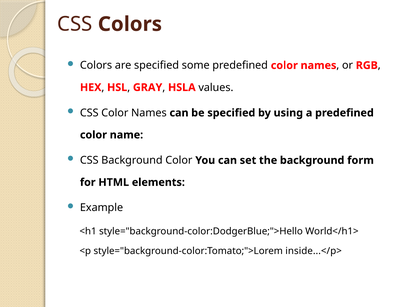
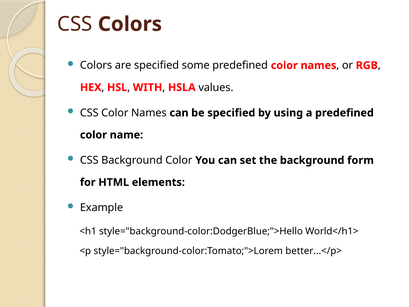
GRAY: GRAY -> WITH
inside...</p>: inside...</p> -> better...</p>
